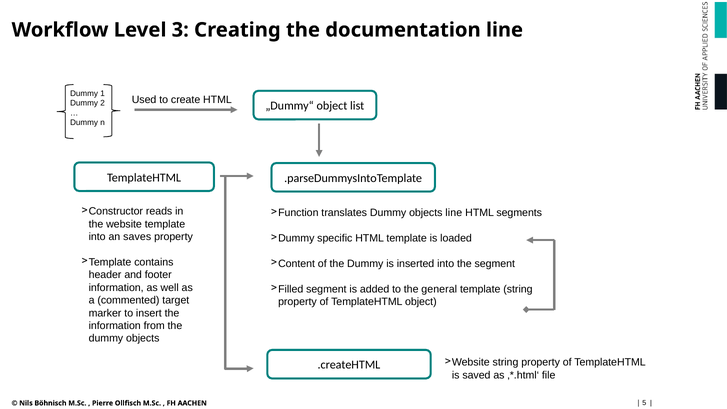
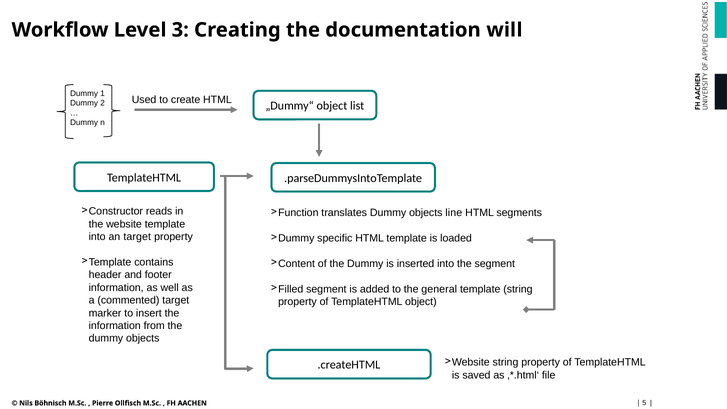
documentation line: line -> will
an saves: saves -> target
